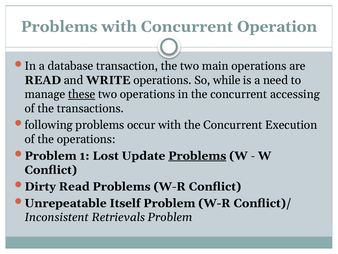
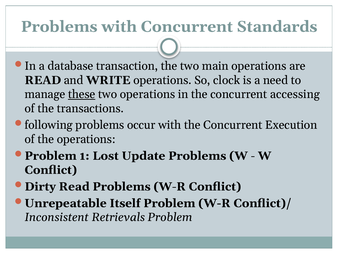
Operation: Operation -> Standards
while: while -> clock
Problems at (197, 156) underline: present -> none
